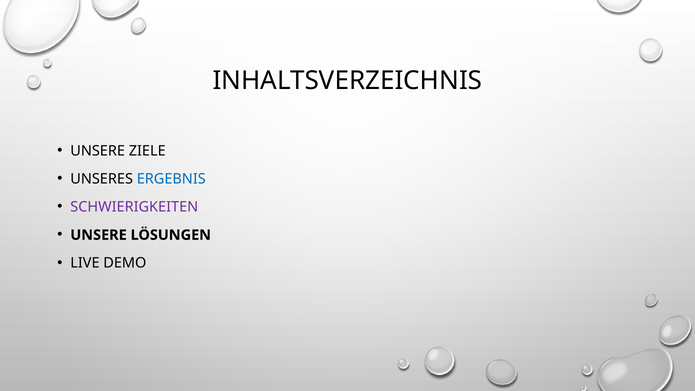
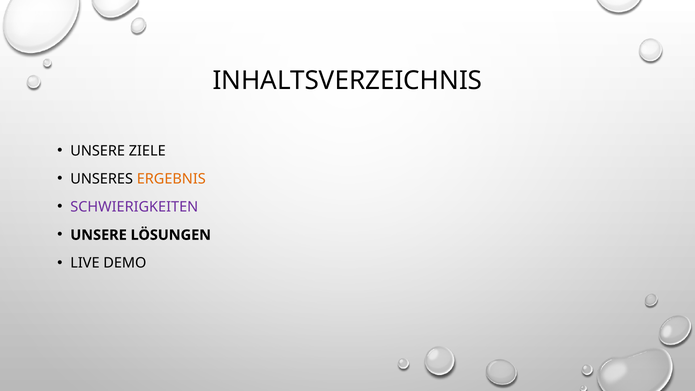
ERGEBNIS colour: blue -> orange
